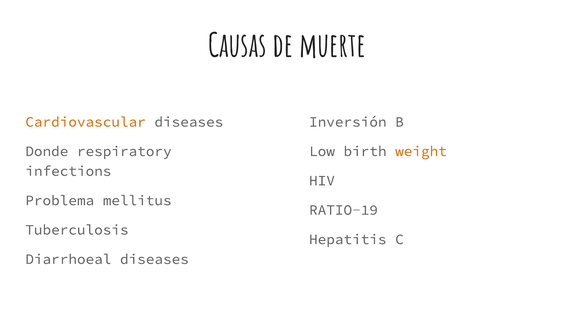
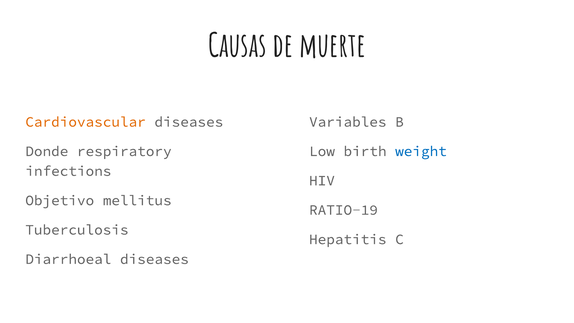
Inversión: Inversión -> Variables
weight colour: orange -> blue
Problema: Problema -> Objetivo
